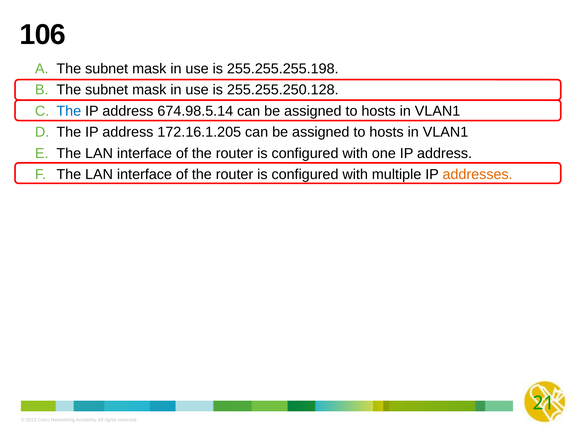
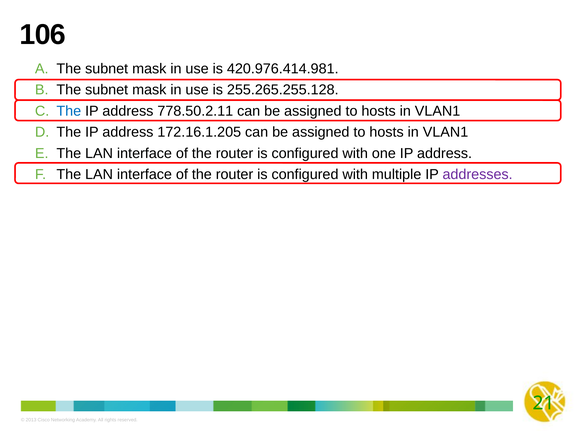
255.255.255.198: 255.255.255.198 -> 420.976.414.981
255.255.250.128: 255.255.250.128 -> 255.265.255.128
674.98.5.14: 674.98.5.14 -> 778.50.2.11
addresses colour: orange -> purple
